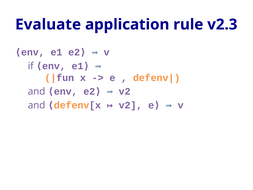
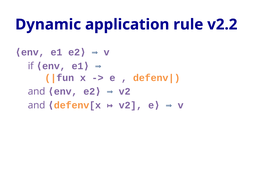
Evaluate: Evaluate -> Dynamic
v2.3: v2.3 -> v2.2
